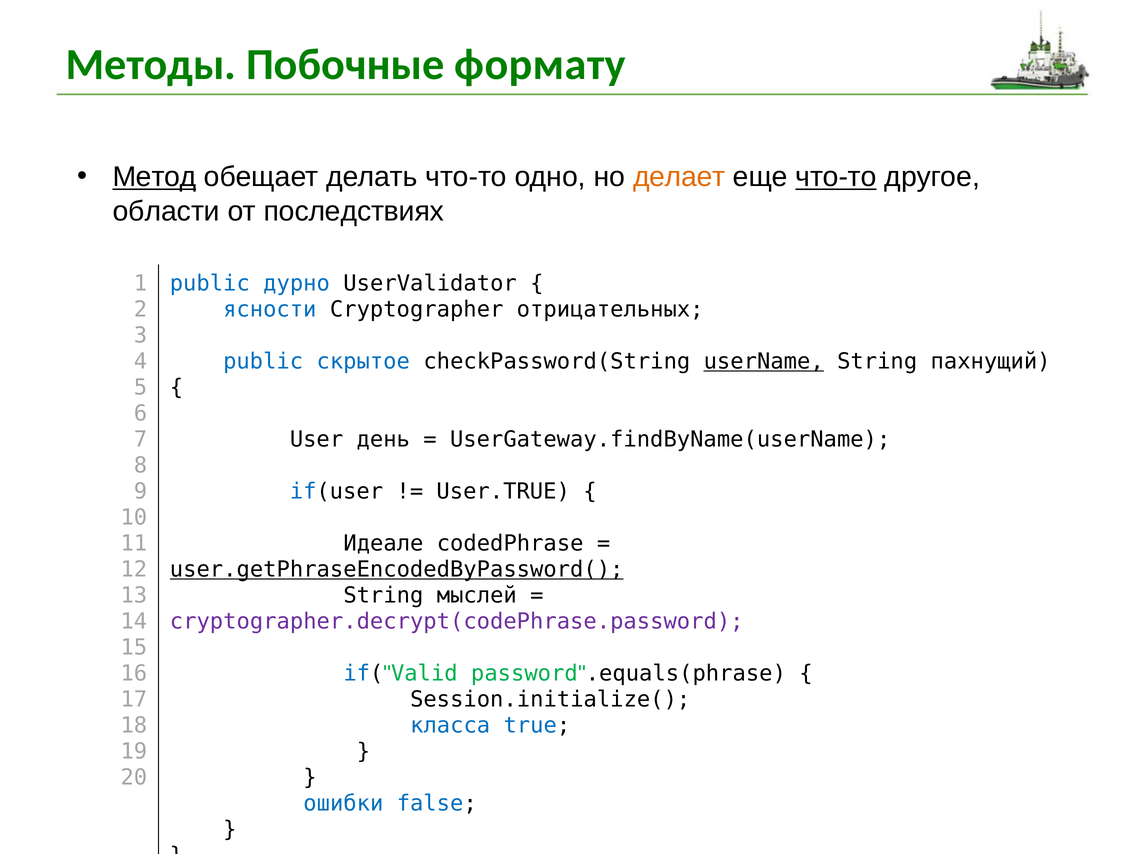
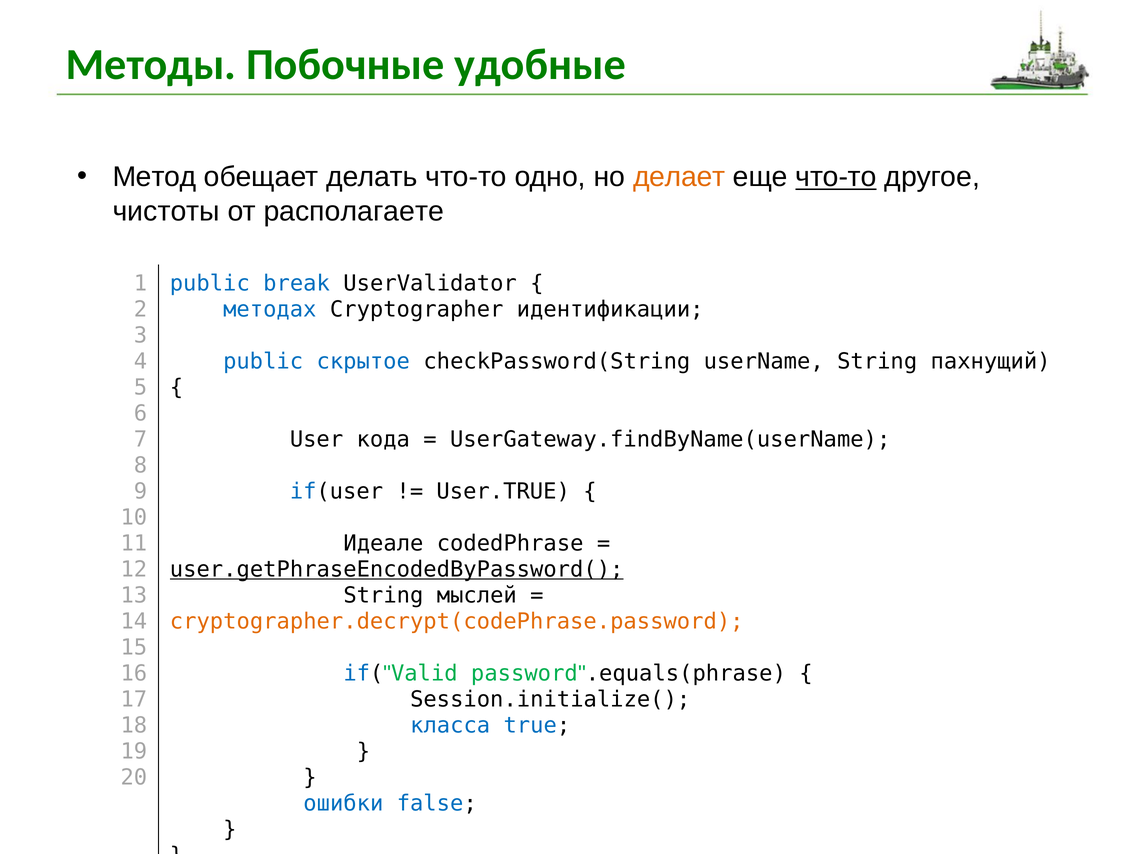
формату: формату -> удобные
Метод underline: present -> none
области: области -> чистоты
последствиях: последствиях -> располагаете
дурно: дурно -> break
ясности: ясности -> методах
отрицательных: отрицательных -> идентификации
userName underline: present -> none
день: день -> кода
cryptographer.decrypt(codePhrase.password colour: purple -> orange
